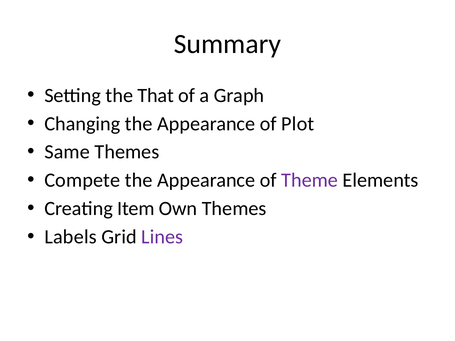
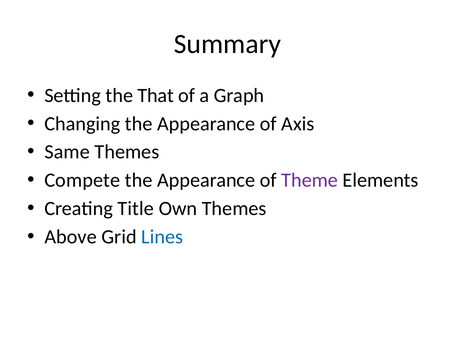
Plot: Plot -> Axis
Item: Item -> Title
Labels: Labels -> Above
Lines colour: purple -> blue
